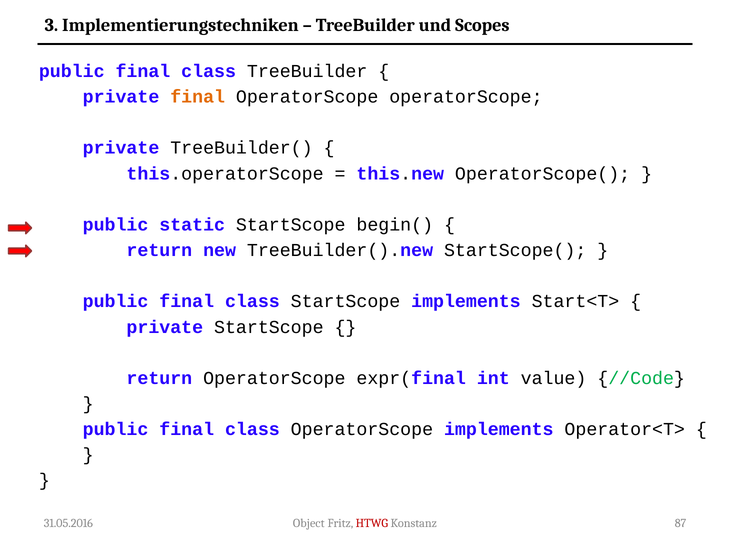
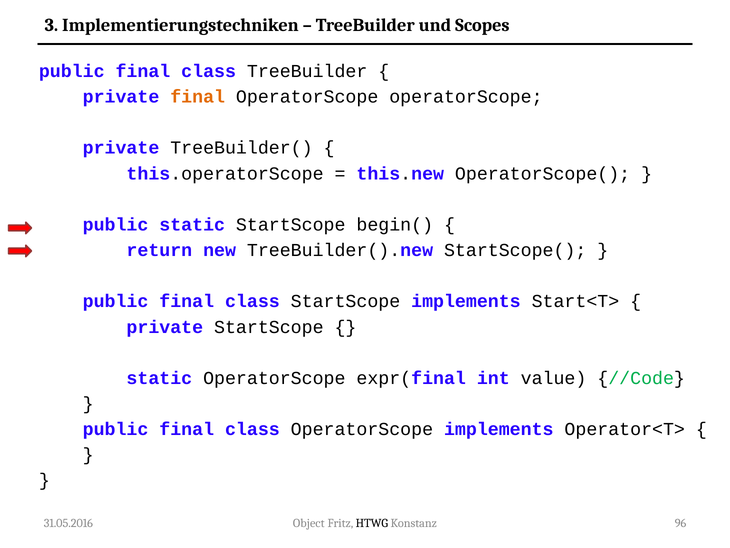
return at (159, 378): return -> static
HTWG colour: red -> black
87: 87 -> 96
